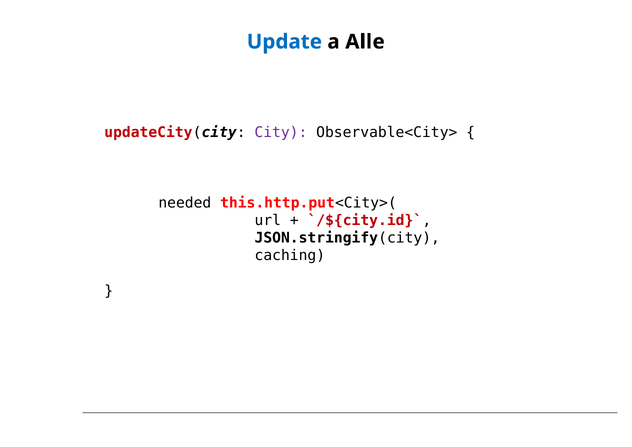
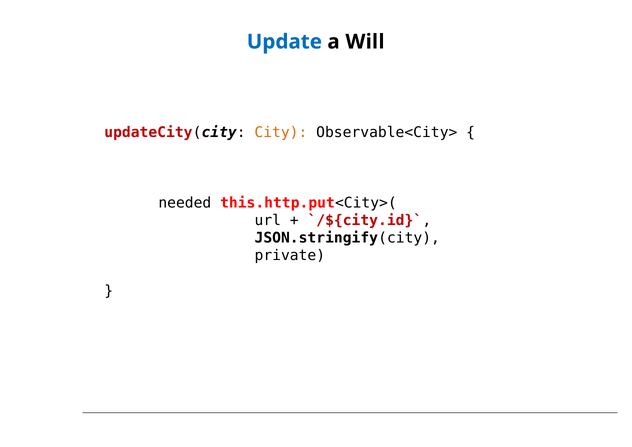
Alle: Alle -> Will
City colour: purple -> orange
caching: caching -> private
